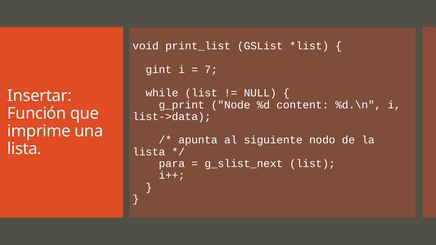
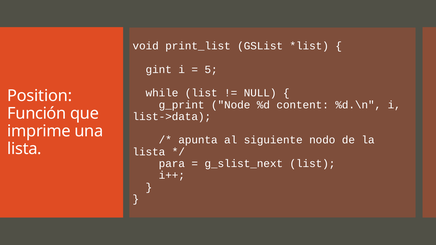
7: 7 -> 5
Insertar: Insertar -> Position
